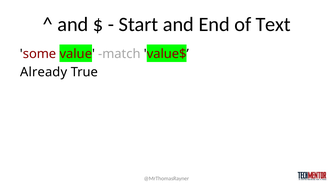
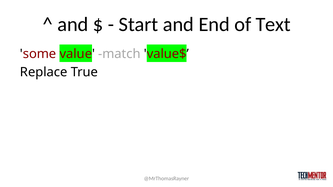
Already: Already -> Replace
